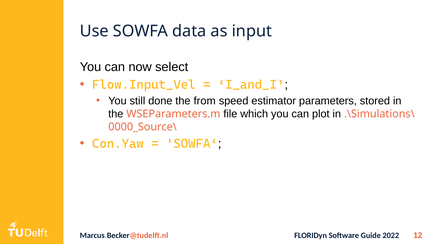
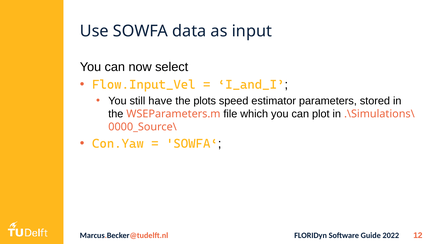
done: done -> have
from: from -> plots
